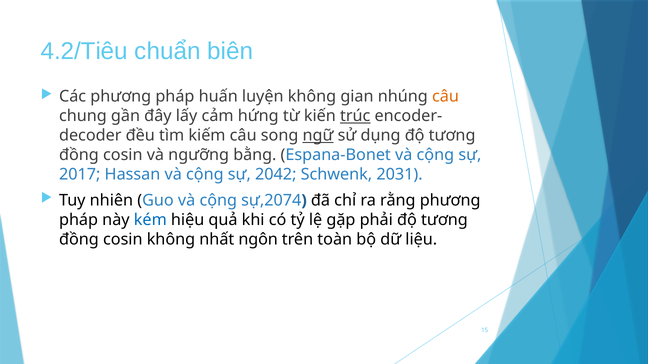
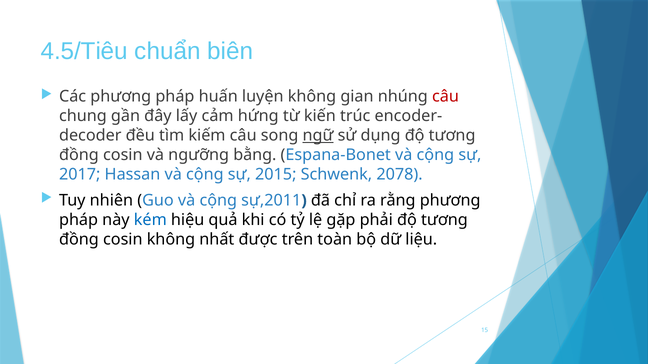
4.2/Tiêu: 4.2/Tiêu -> 4.5/Tiêu
câu at (445, 97) colour: orange -> red
trúc underline: present -> none
2042: 2042 -> 2015
2031: 2031 -> 2078
sự,2074: sự,2074 -> sự,2011
ngôn: ngôn -> được
